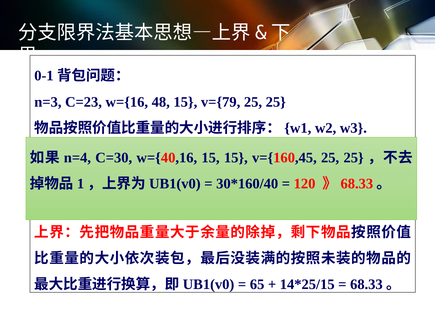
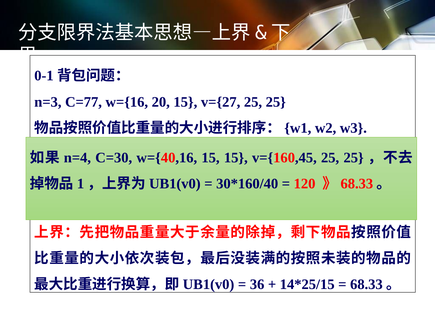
C=23: C=23 -> C=77
48: 48 -> 20
v={79: v={79 -> v={27
65: 65 -> 36
